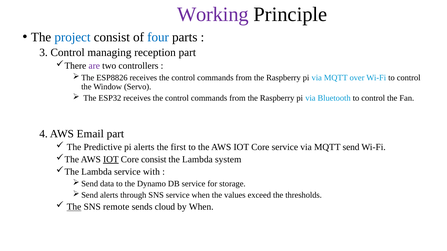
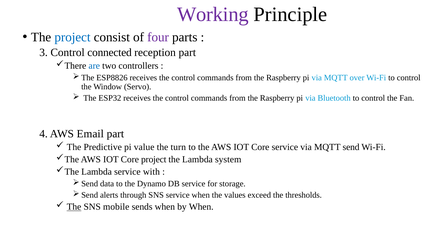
four colour: blue -> purple
managing: managing -> connected
are colour: purple -> blue
pi alerts: alerts -> value
first: first -> turn
IOT at (111, 160) underline: present -> none
Core consist: consist -> project
remote: remote -> mobile
sends cloud: cloud -> when
